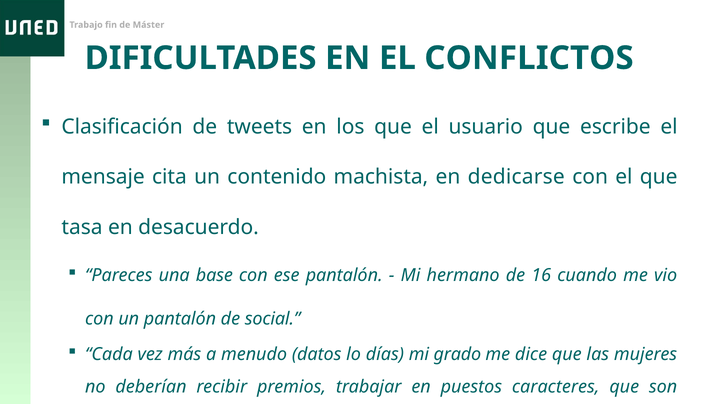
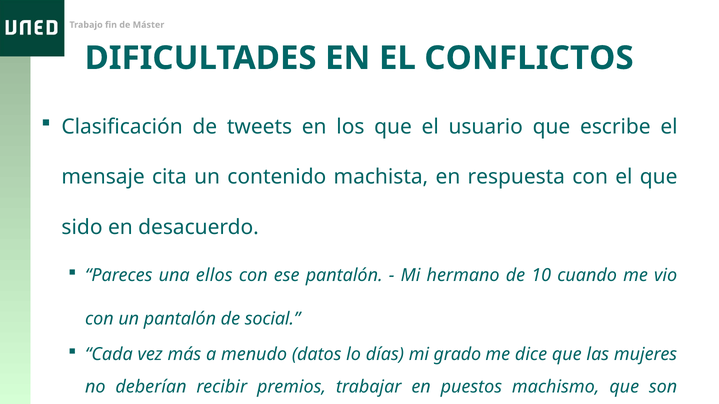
dedicarse: dedicarse -> respuesta
tasa: tasa -> sido
base: base -> ellos
16: 16 -> 10
caracteres: caracteres -> machismo
